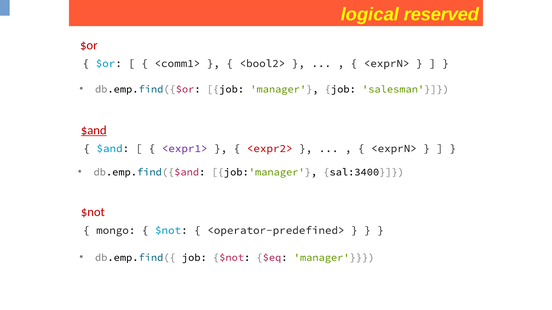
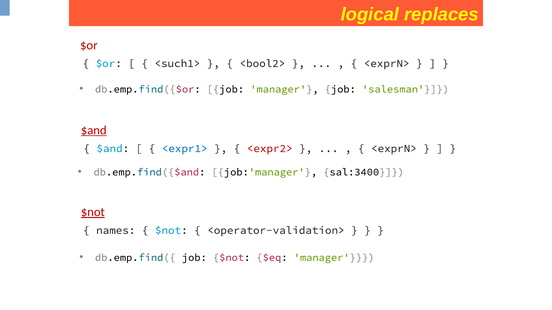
reserved: reserved -> replaces
<comm1>: <comm1> -> <such1>
<expr1> colour: purple -> blue
$not at (93, 212) underline: none -> present
mongo: mongo -> names
<operator-predefined>: <operator-predefined> -> <operator-validation>
